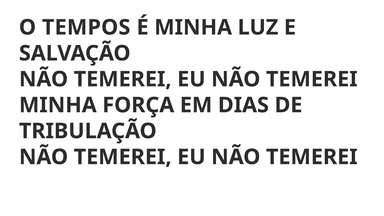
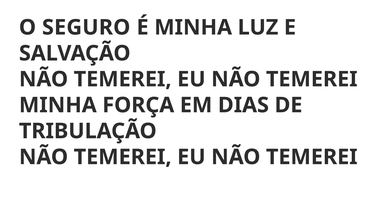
TEMPOS: TEMPOS -> SEGURO
